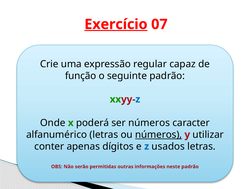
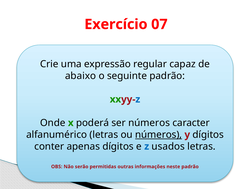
Exercício underline: present -> none
função: função -> abaixo
y utilizar: utilizar -> dígitos
